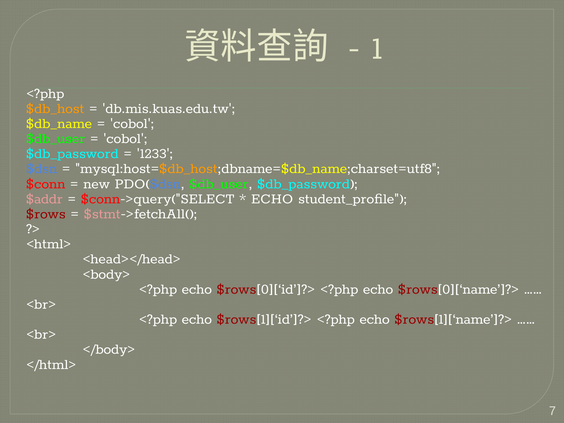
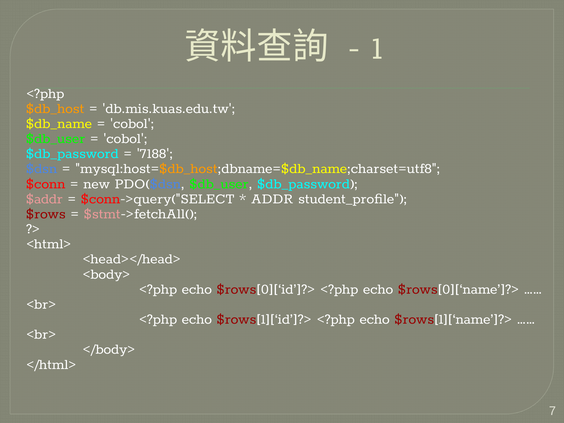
1233: 1233 -> 7188
ECHO at (272, 198): ECHO -> ADDR
